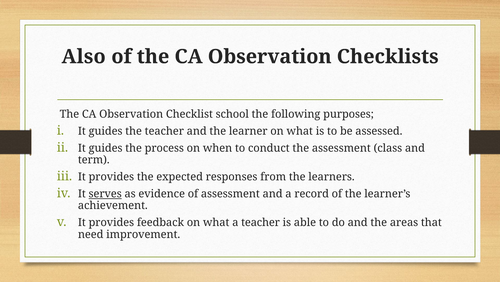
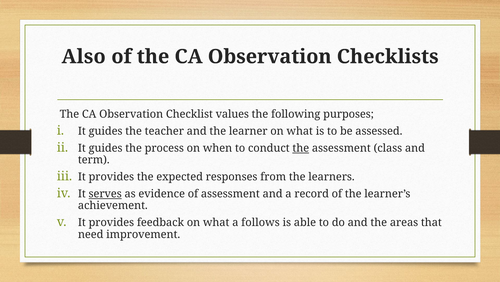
school: school -> values
the at (301, 148) underline: none -> present
a teacher: teacher -> follows
